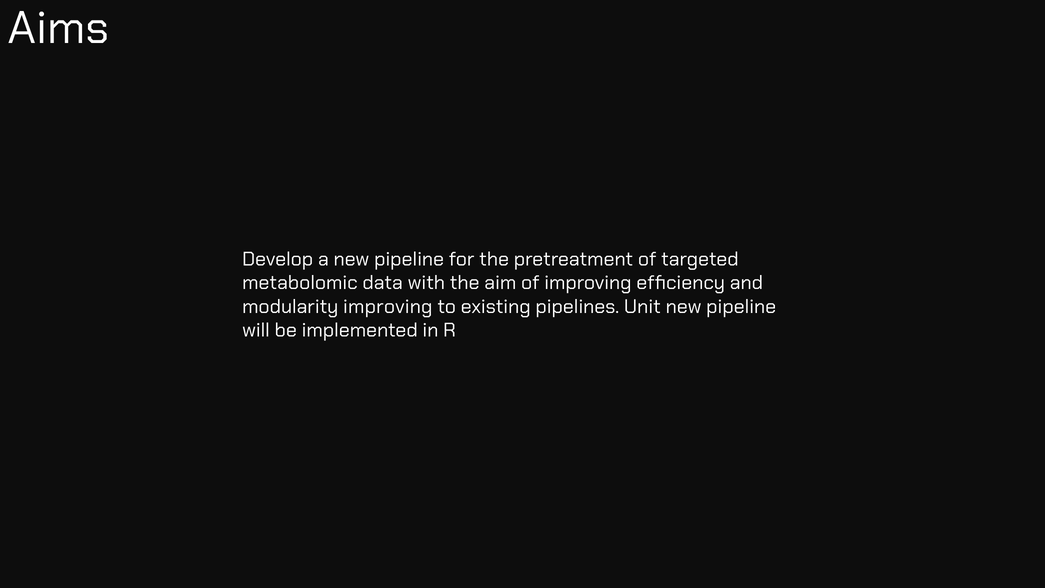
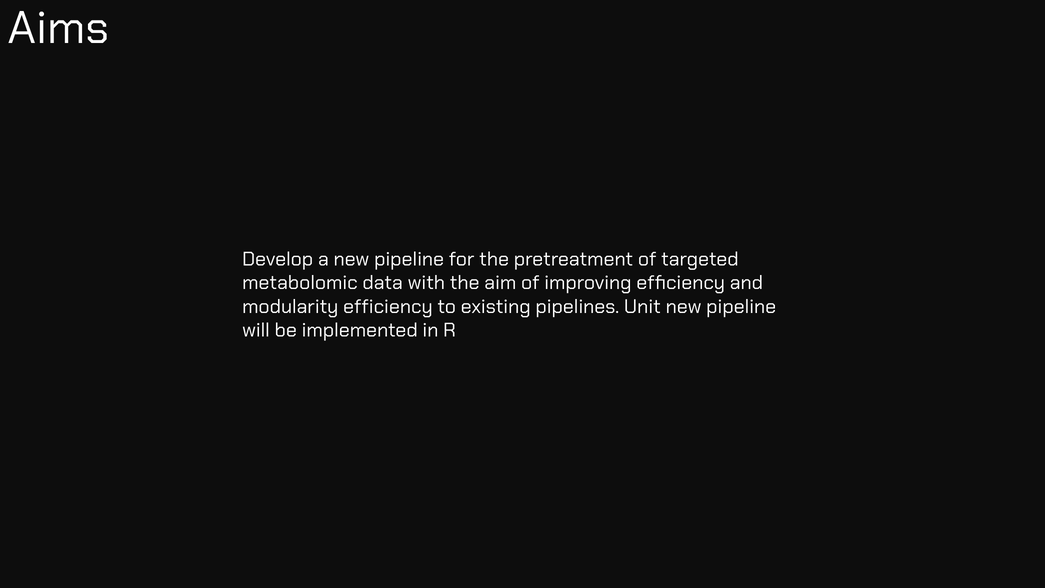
modularity improving: improving -> efficiency
